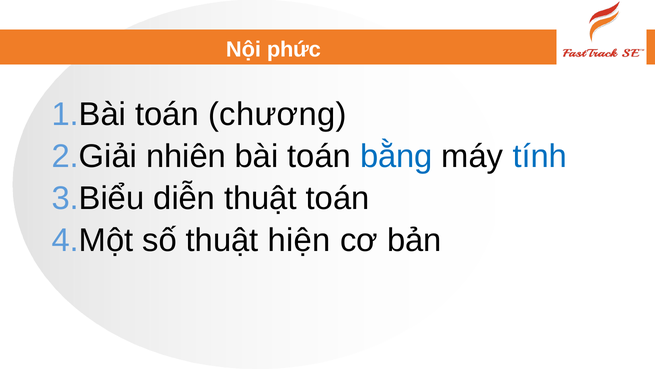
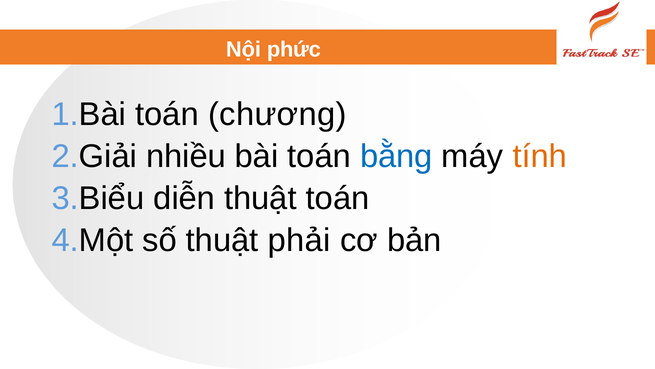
nhiên: nhiên -> nhiều
tính colour: blue -> orange
hiện: hiện -> phải
